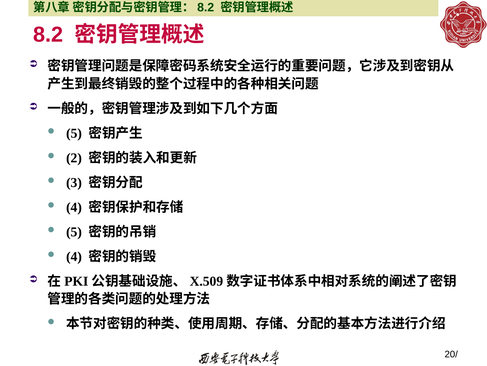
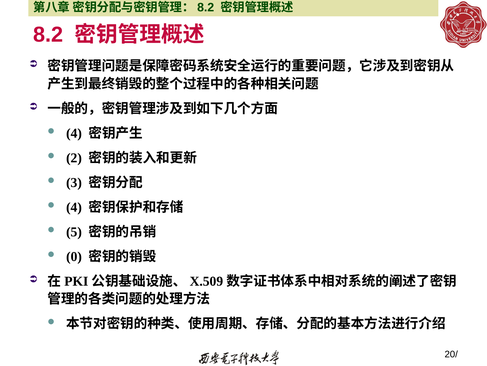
5 at (74, 133): 5 -> 4
4 at (74, 256): 4 -> 0
